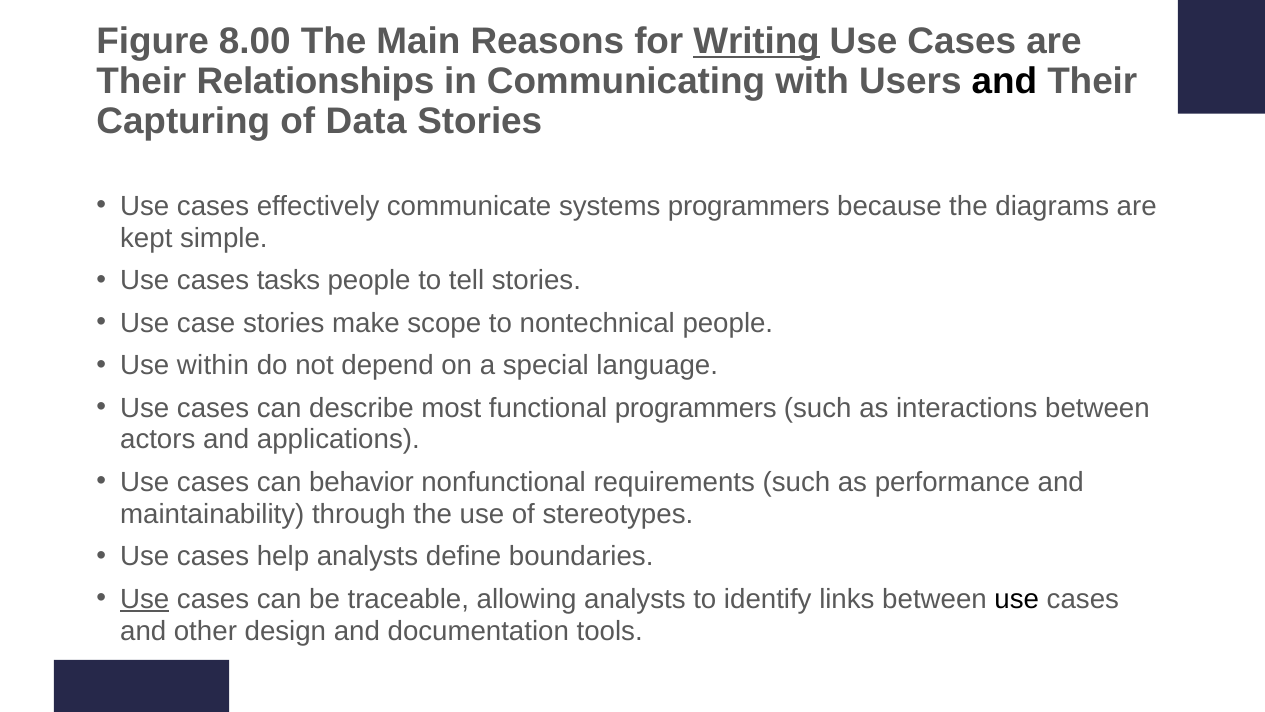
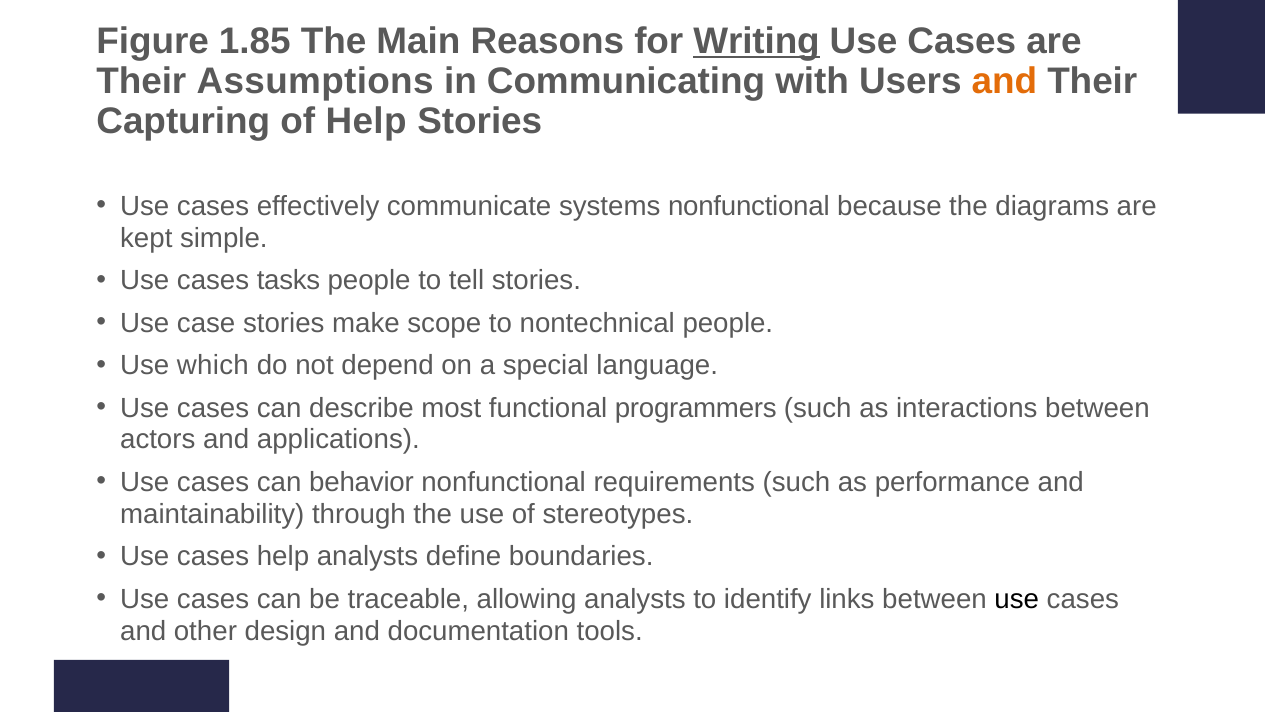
8.00: 8.00 -> 1.85
Relationships: Relationships -> Assumptions
and at (1004, 81) colour: black -> orange
of Data: Data -> Help
systems programmers: programmers -> nonfunctional
within: within -> which
Use at (145, 599) underline: present -> none
